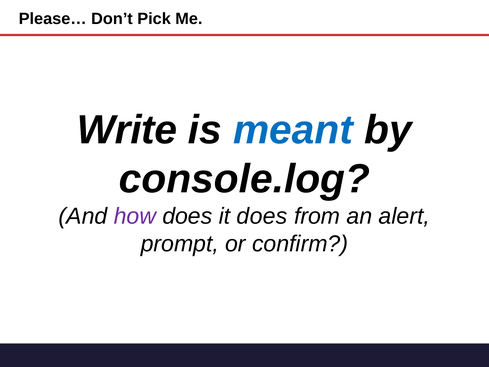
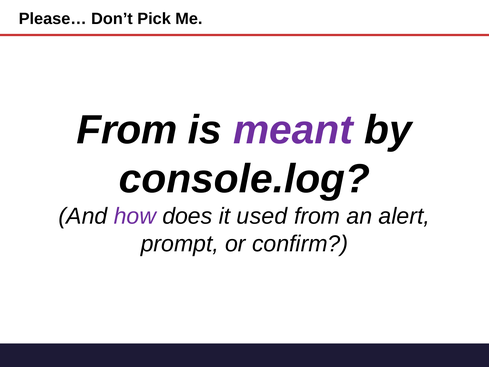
Write at (127, 130): Write -> From
meant colour: blue -> purple
it does: does -> used
